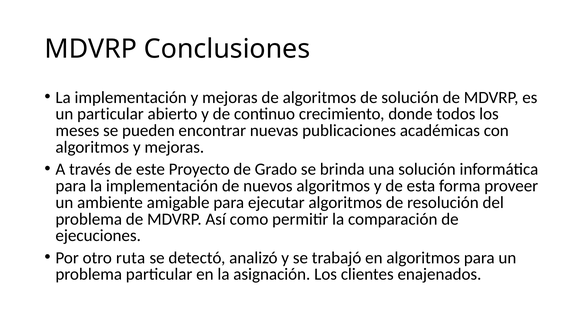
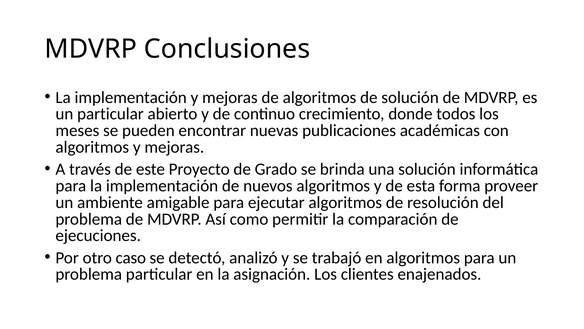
ruta: ruta -> caso
